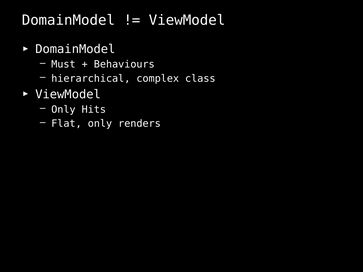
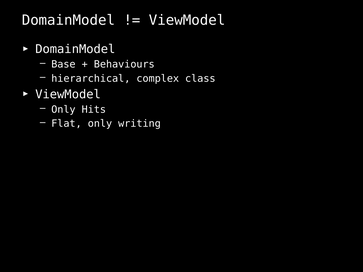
Must: Must -> Base
renders: renders -> writing
